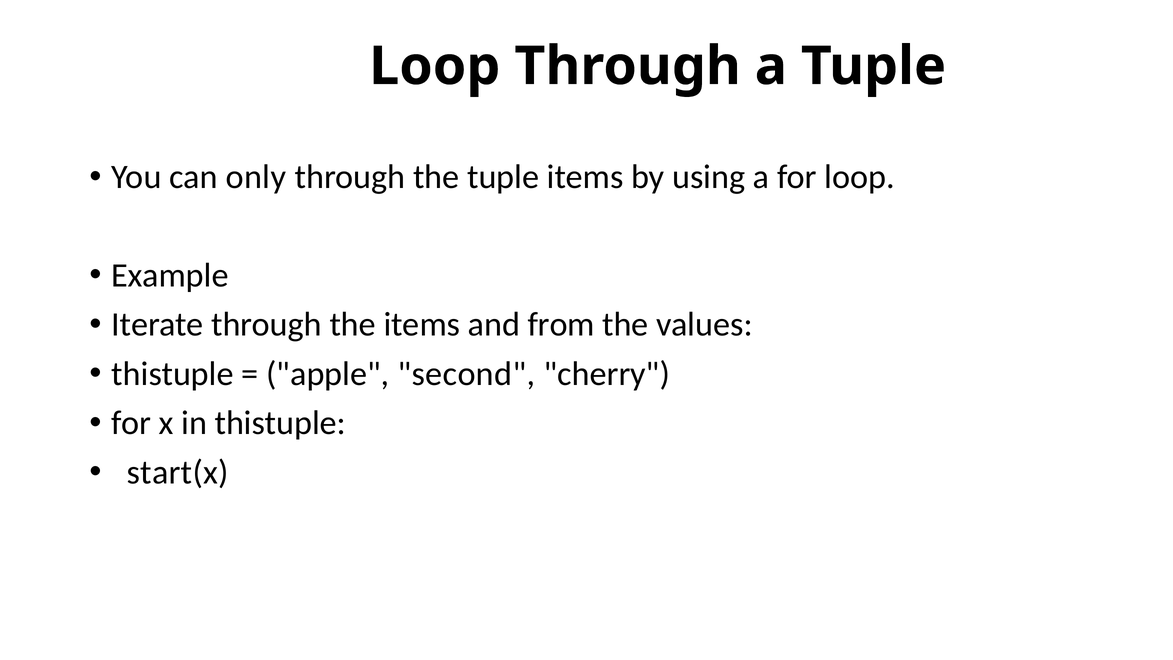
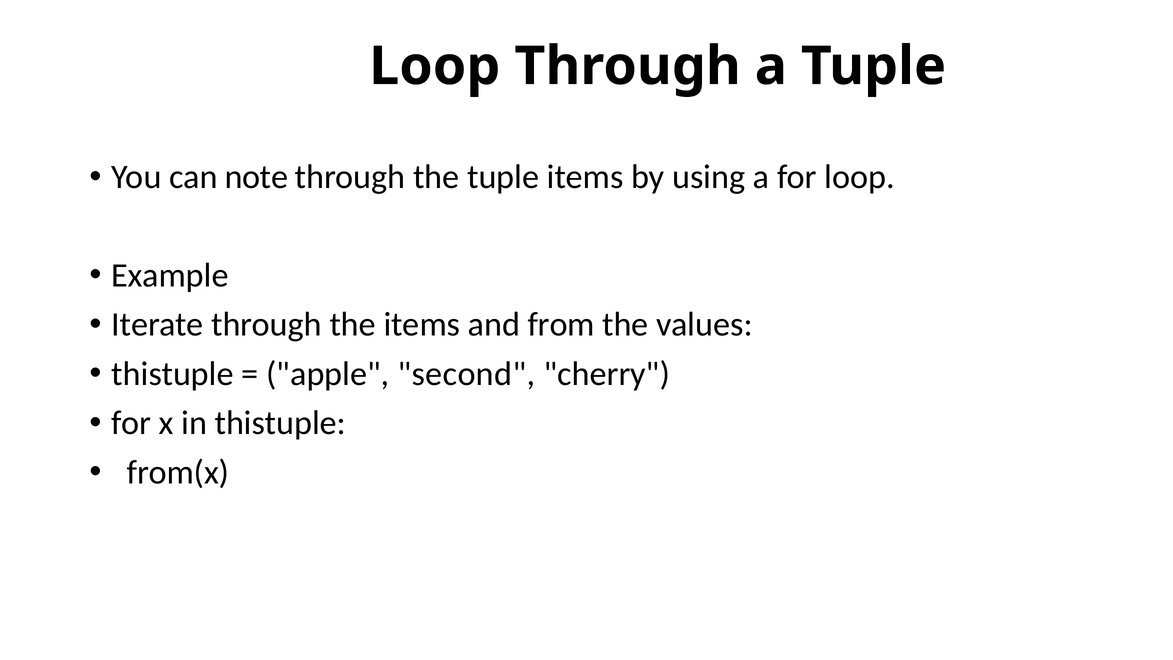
only: only -> note
start(x: start(x -> from(x
